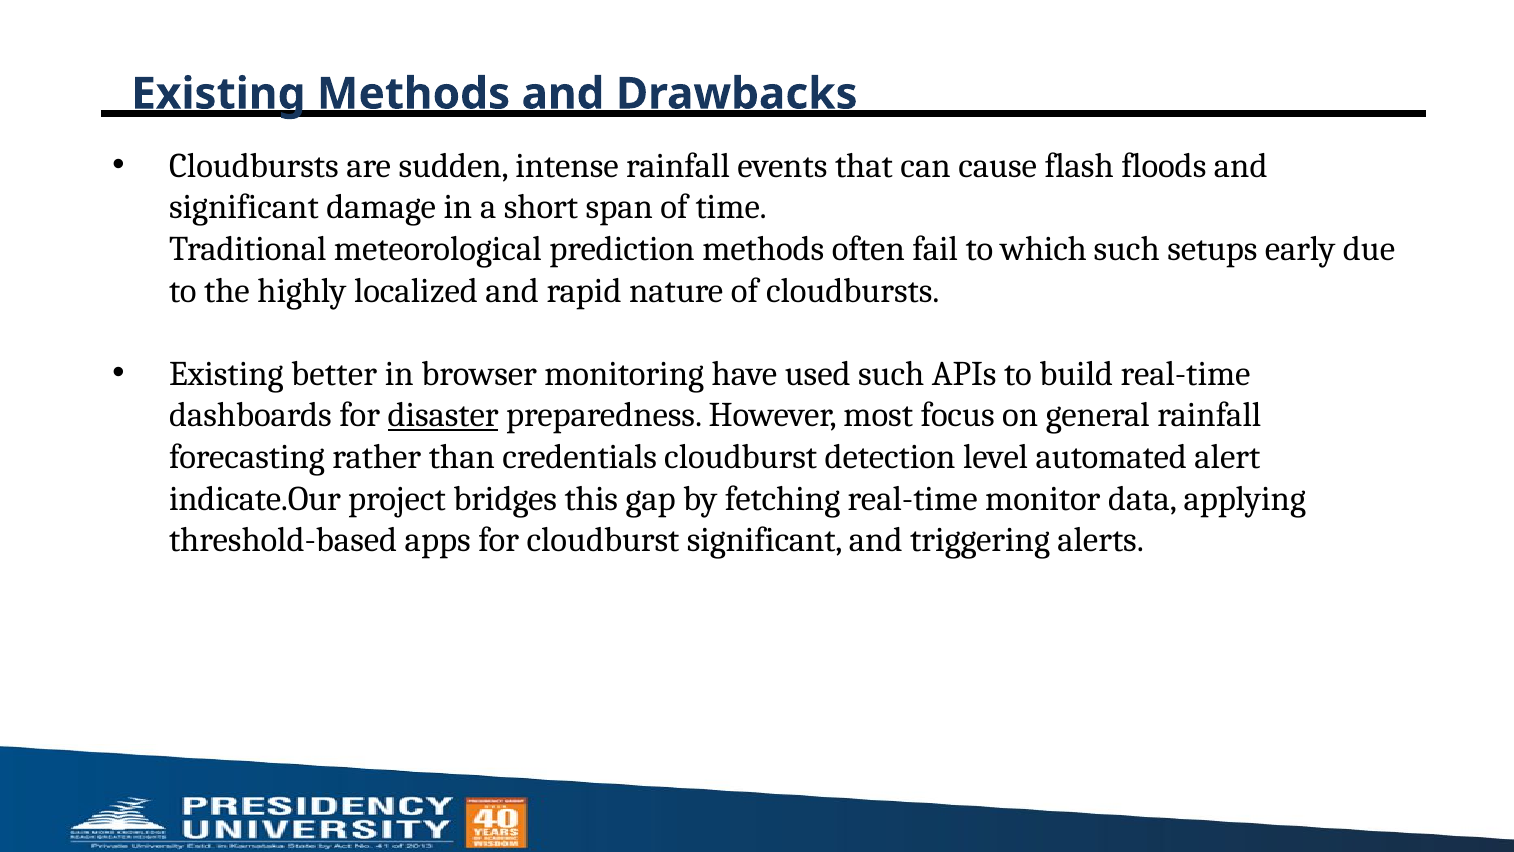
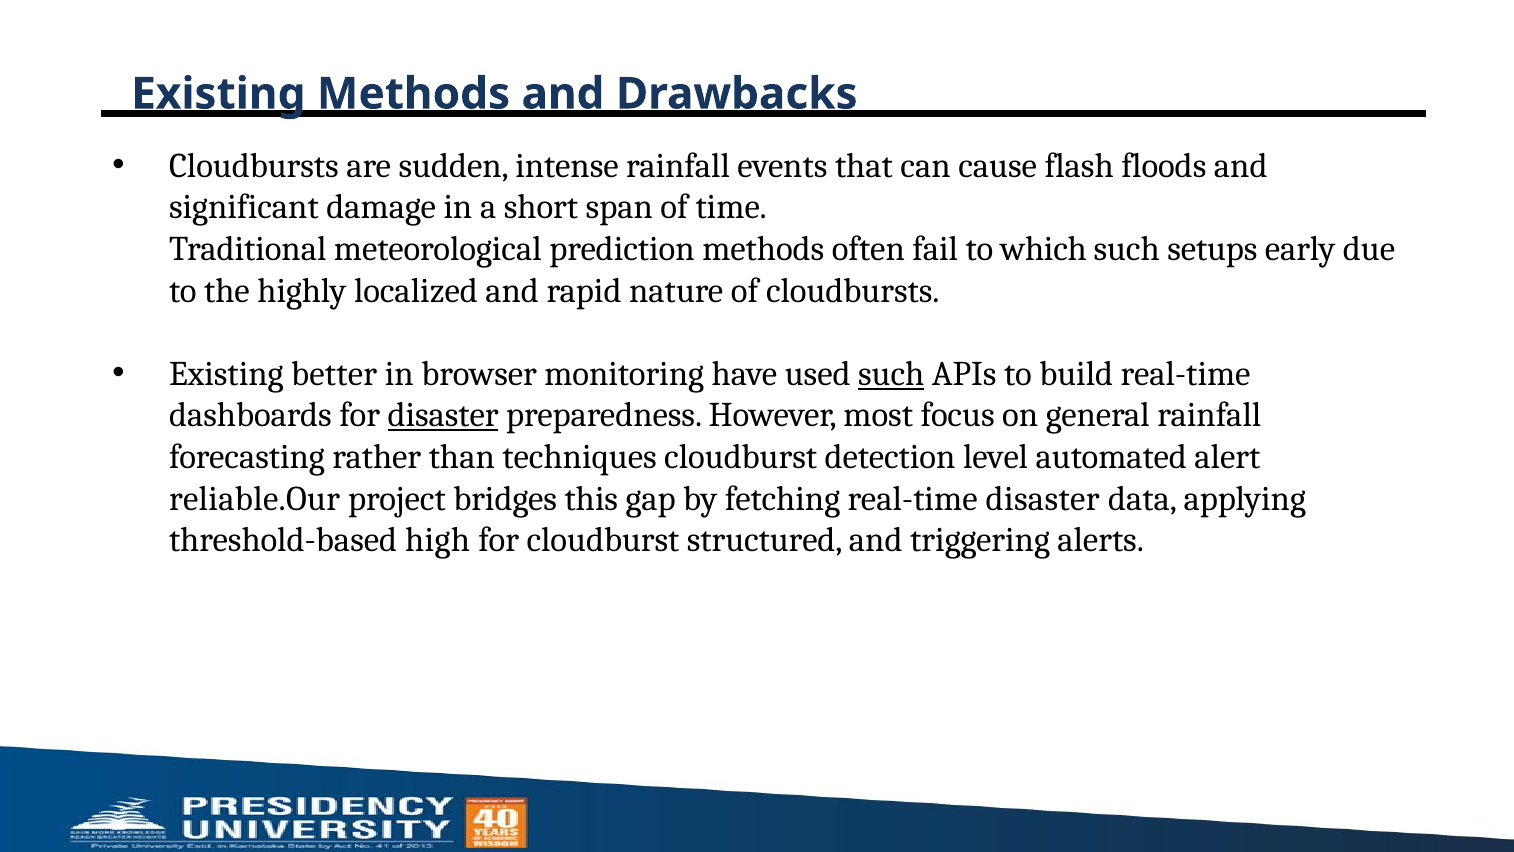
such at (891, 374) underline: none -> present
credentials: credentials -> techniques
indicate.Our: indicate.Our -> reliable.Our
real-time monitor: monitor -> disaster
apps: apps -> high
cloudburst significant: significant -> structured
